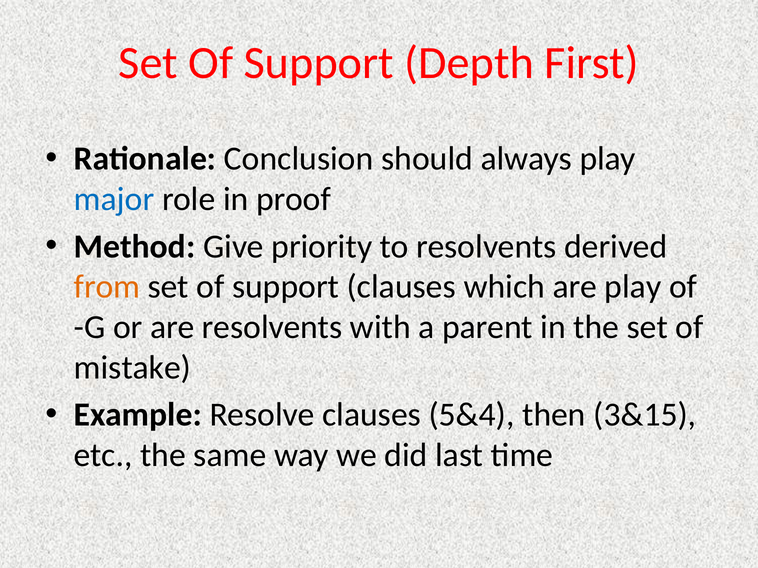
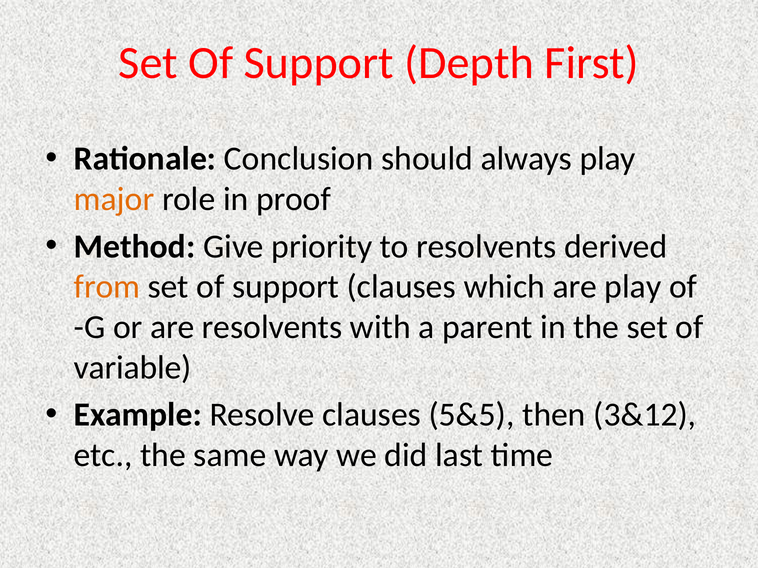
major colour: blue -> orange
mistake: mistake -> variable
5&4: 5&4 -> 5&5
3&15: 3&15 -> 3&12
